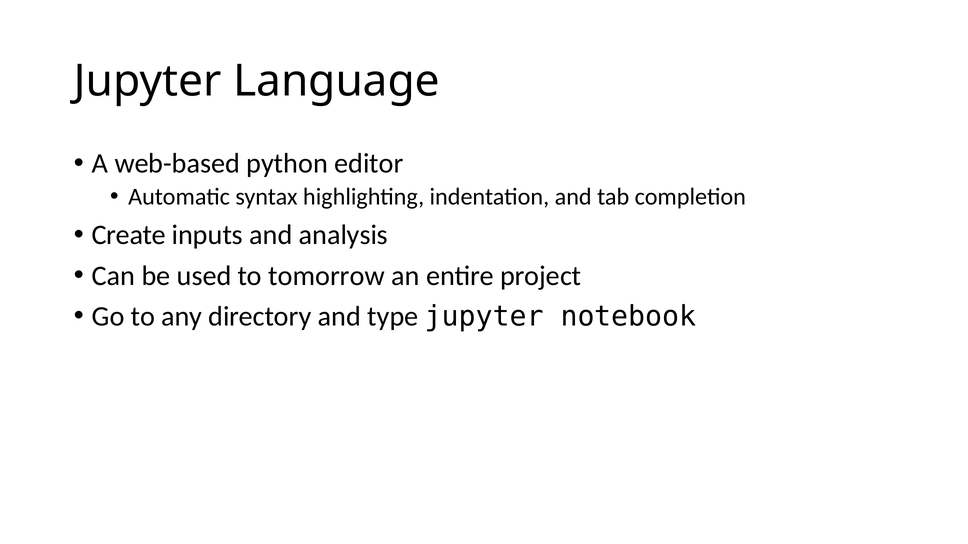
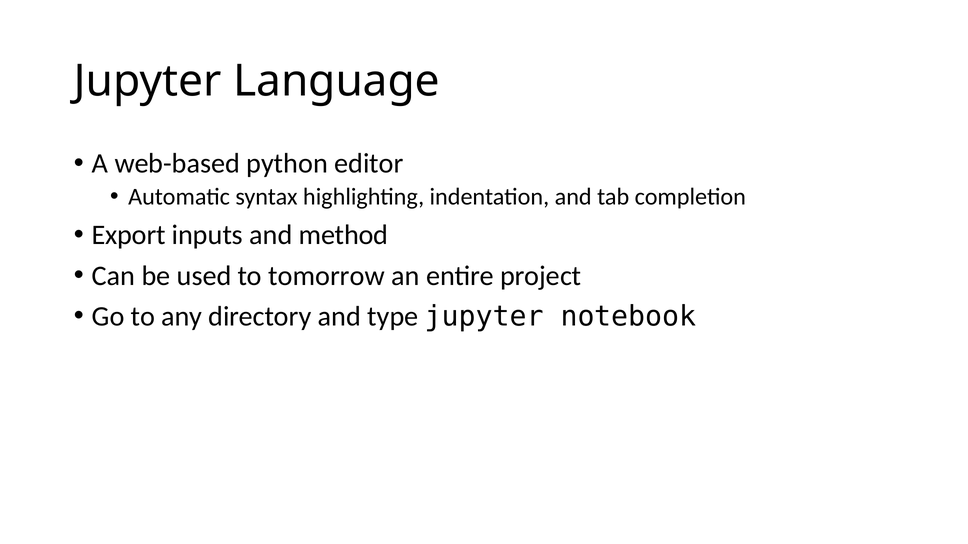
Create: Create -> Export
analysis: analysis -> method
